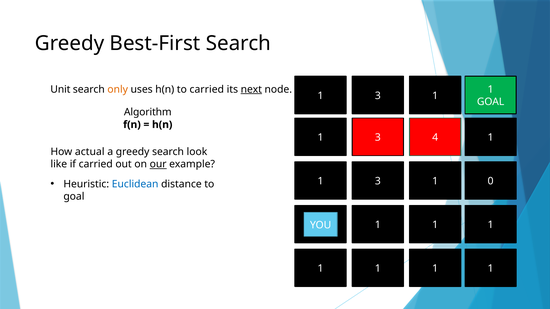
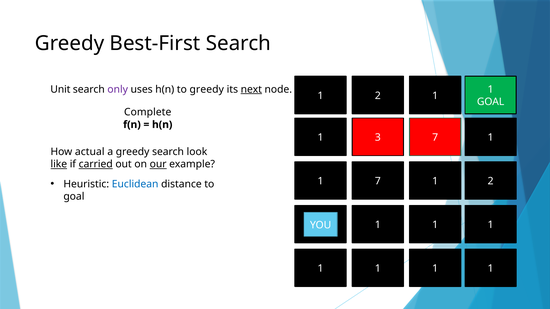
only colour: orange -> purple
to carried: carried -> greedy
3 at (378, 96): 3 -> 2
Algorithm: Algorithm -> Complete
4 at (435, 138): 4 -> 7
like underline: none -> present
carried at (96, 164) underline: none -> present
3 at (378, 181): 3 -> 7
0 at (491, 181): 0 -> 2
